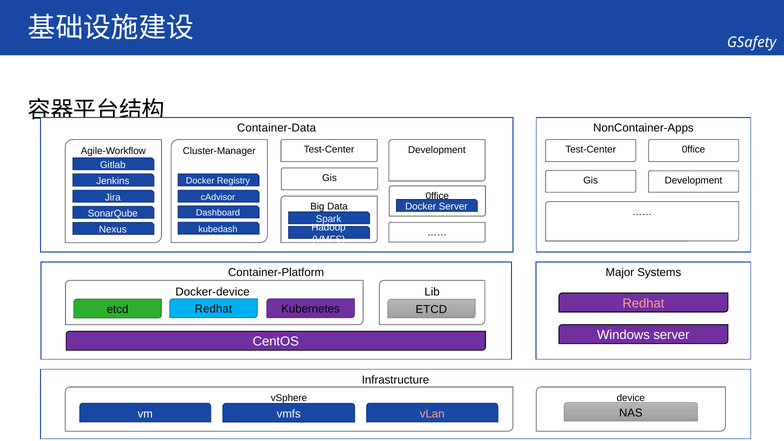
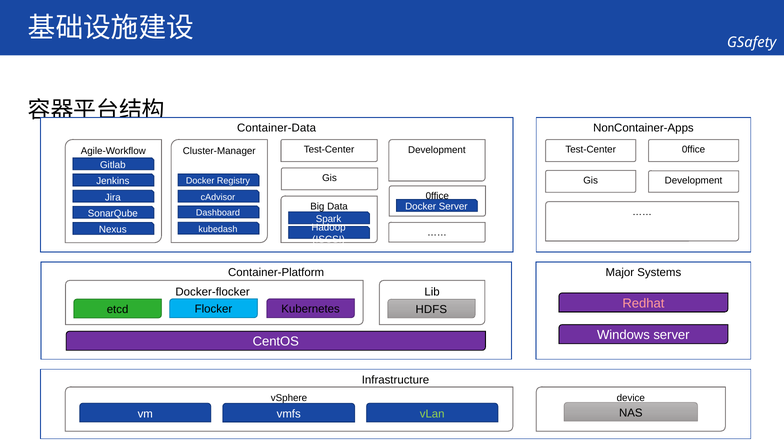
VMFS at (329, 239): VMFS -> ISCSI
Docker-device: Docker-device -> Docker-flocker
etcd Redhat: Redhat -> Flocker
ETCD at (431, 309): ETCD -> HDFS
vLan colour: pink -> light green
